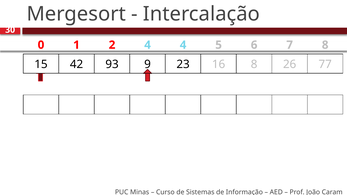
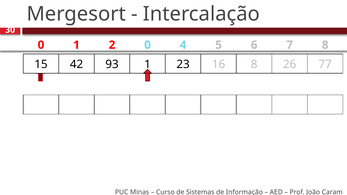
2 4: 4 -> 0
93 9: 9 -> 1
